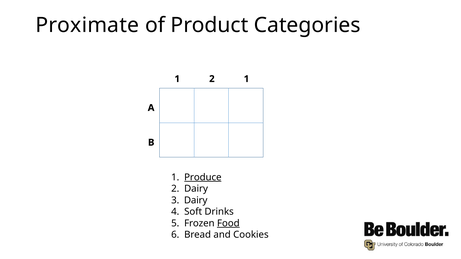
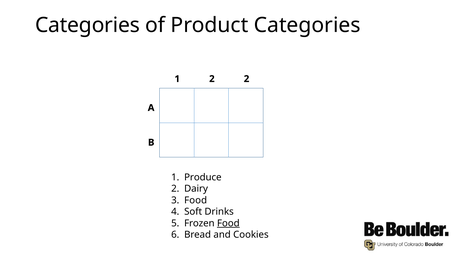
Proximate at (87, 25): Proximate -> Categories
2 1: 1 -> 2
Produce underline: present -> none
3 Dairy: Dairy -> Food
